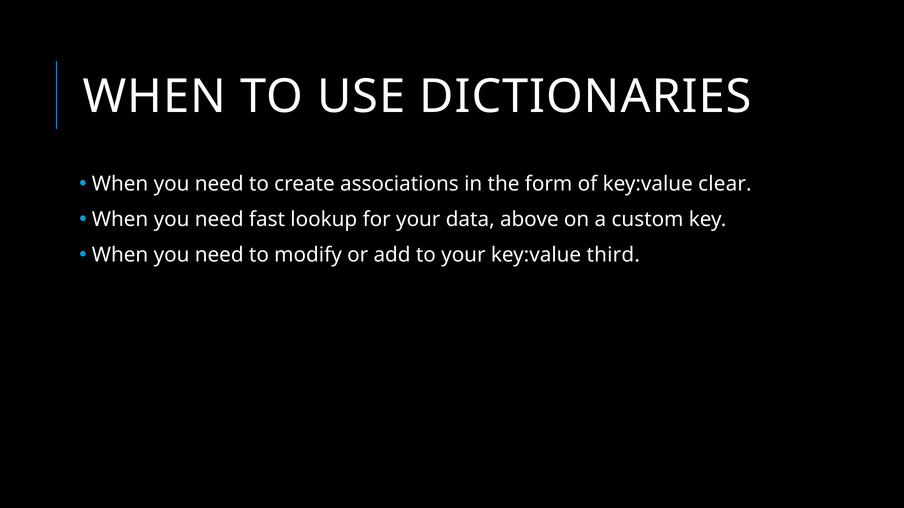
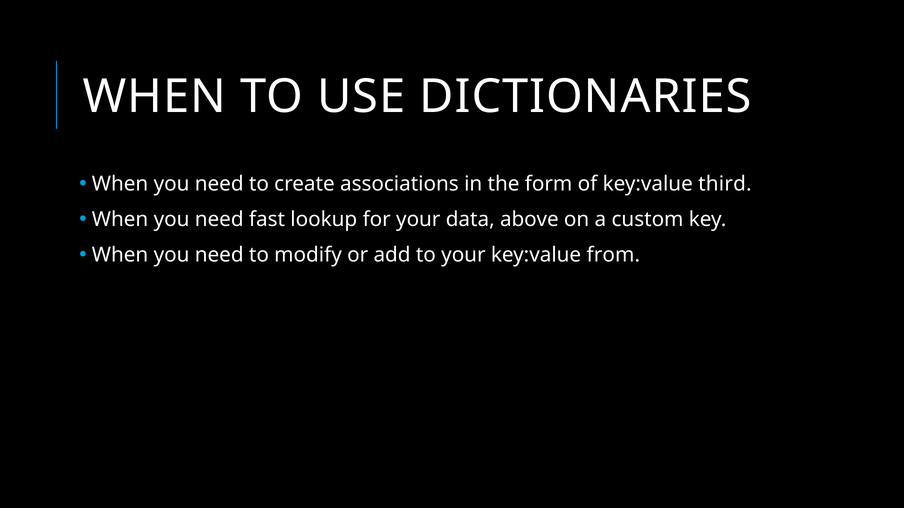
clear: clear -> third
third: third -> from
